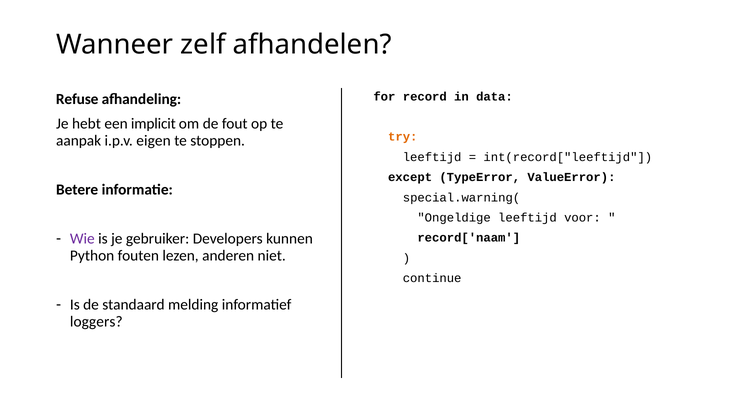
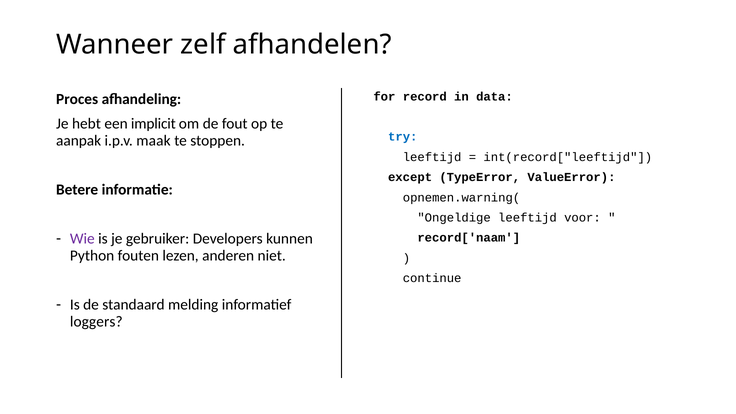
Refuse: Refuse -> Proces
try colour: orange -> blue
eigen: eigen -> maak
special.warning(: special.warning( -> opnemen.warning(
